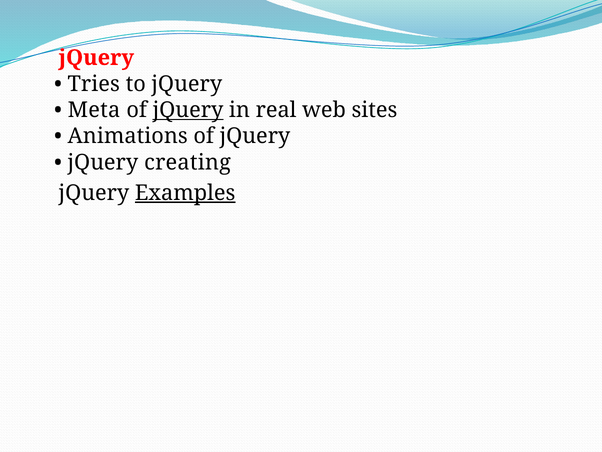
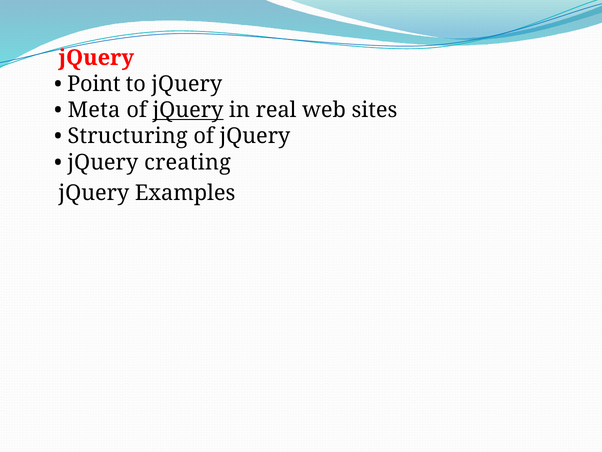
Tries: Tries -> Point
Animations: Animations -> Structuring
Examples underline: present -> none
